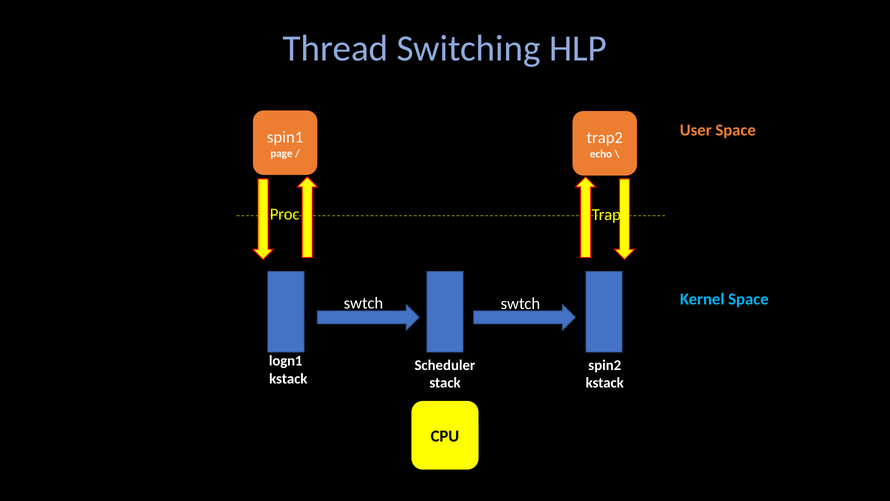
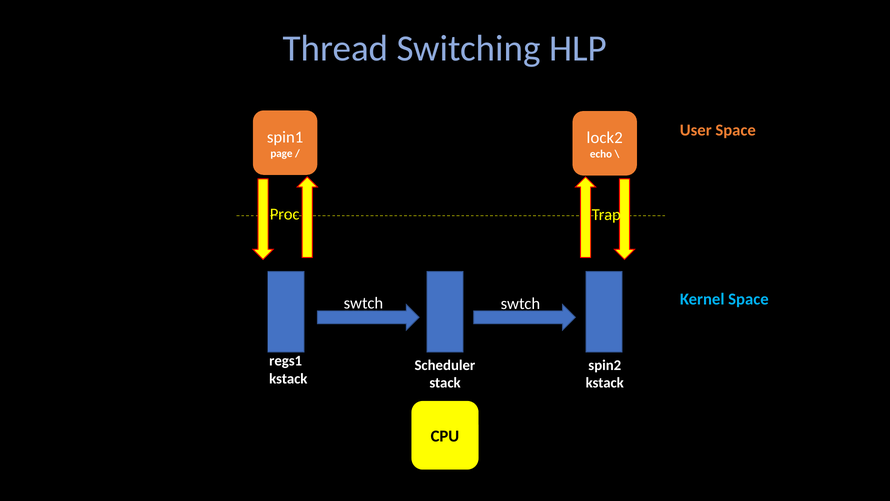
trap2: trap2 -> lock2
logn1: logn1 -> regs1
